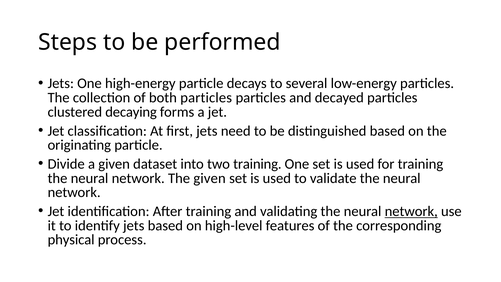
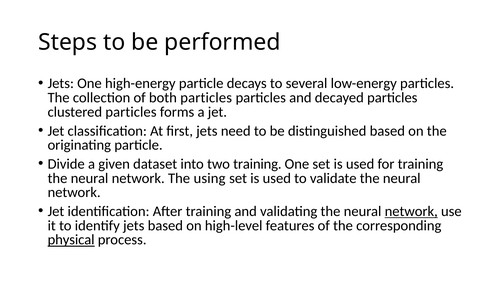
clustered decaying: decaying -> particles
The given: given -> using
physical underline: none -> present
